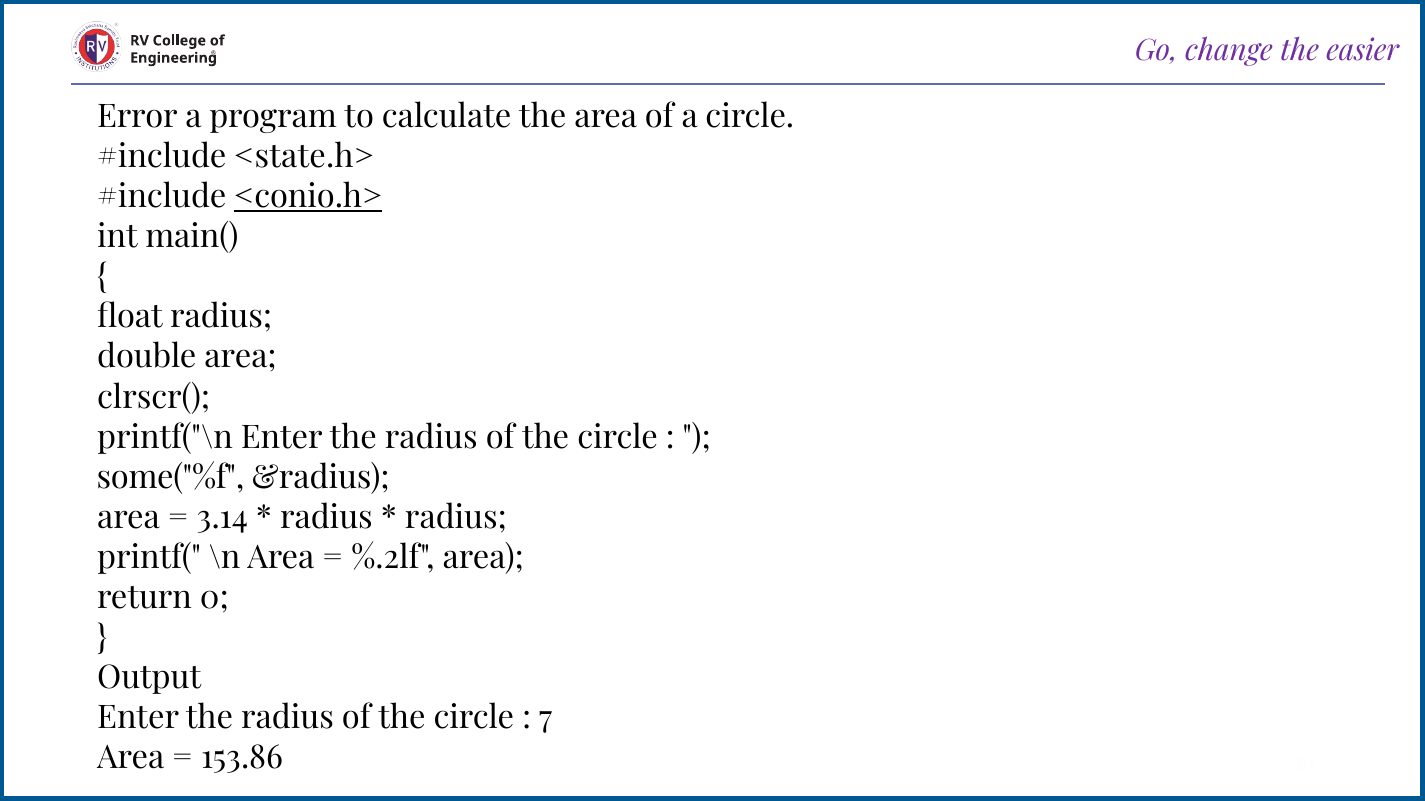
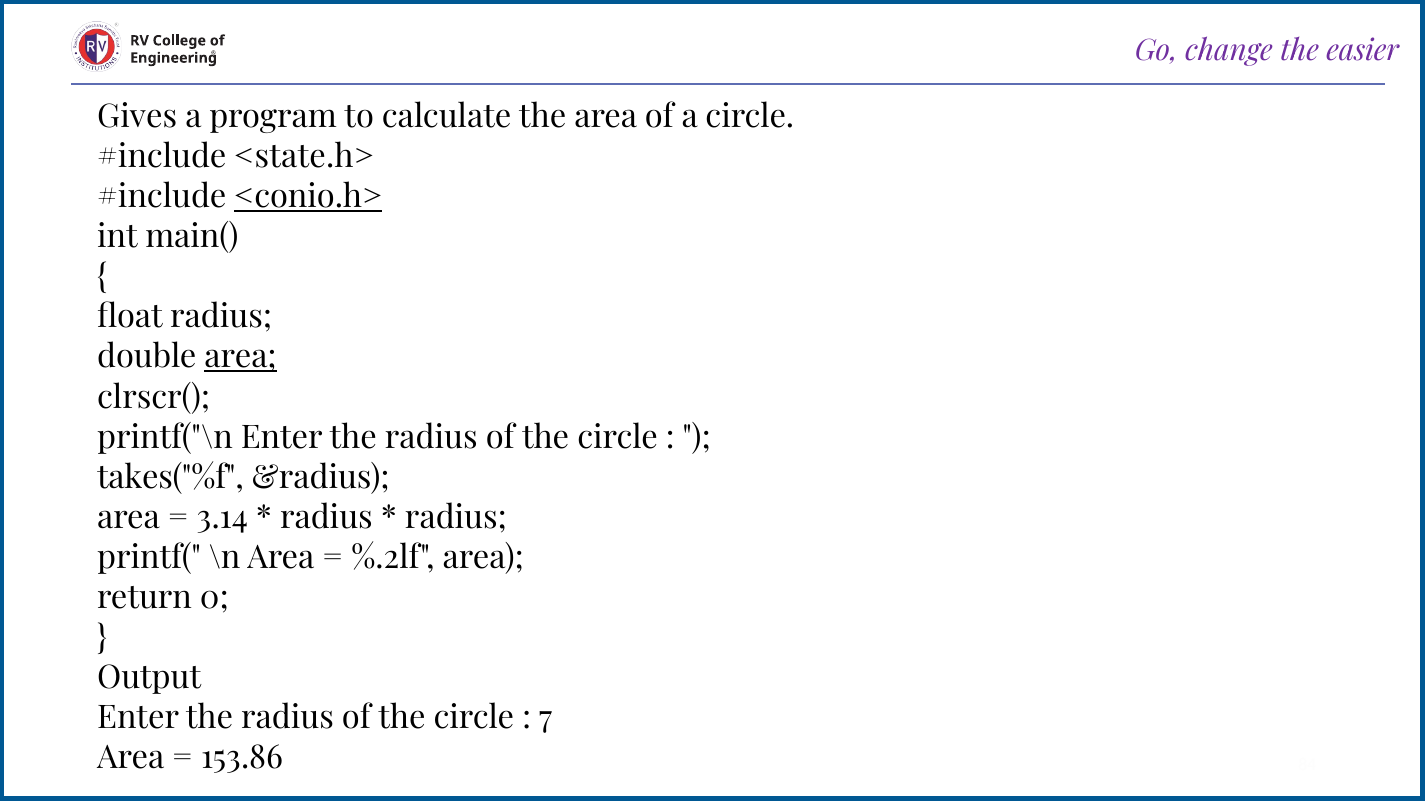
Error: Error -> Gives
area at (241, 357) underline: none -> present
some("%f: some("%f -> takes("%f
